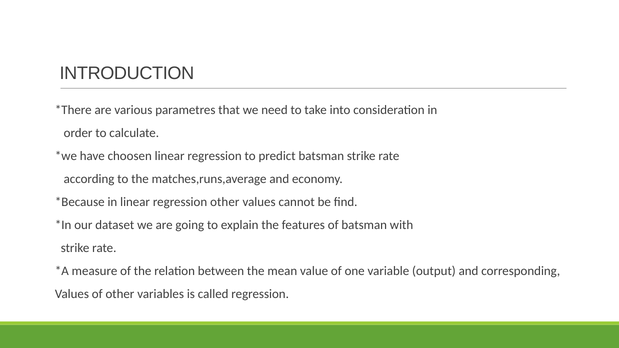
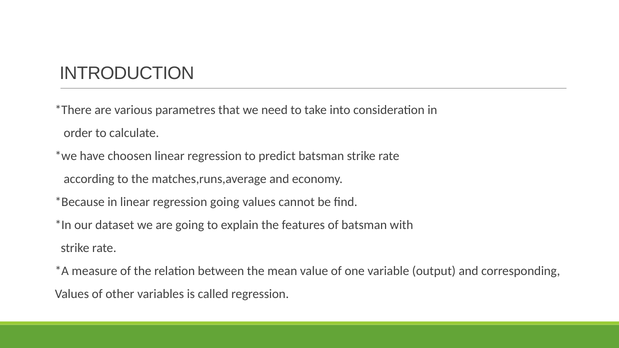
regression other: other -> going
